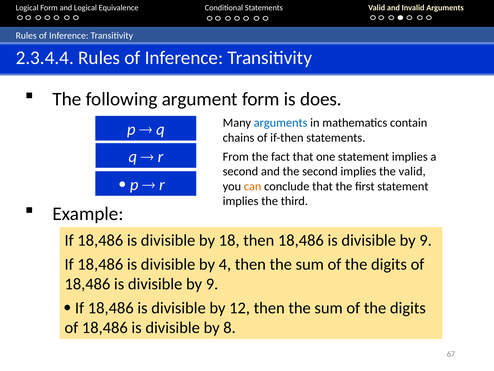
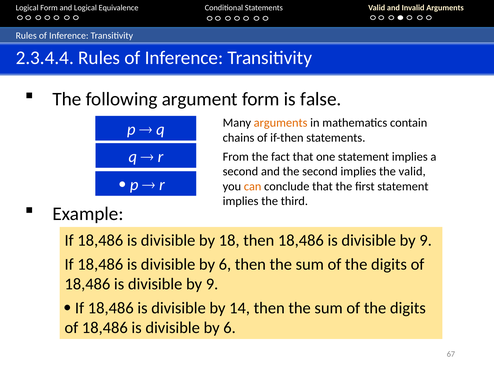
does: does -> false
arguments at (281, 123) colour: blue -> orange
4 at (225, 264): 4 -> 6
12: 12 -> 14
8 at (230, 327): 8 -> 6
